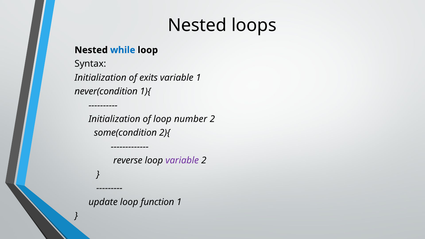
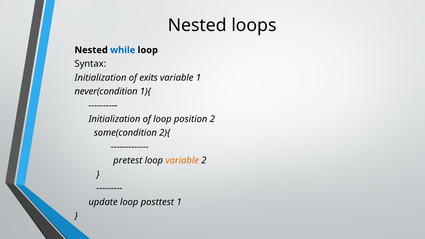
number: number -> position
reverse: reverse -> pretest
variable at (182, 161) colour: purple -> orange
function: function -> posttest
